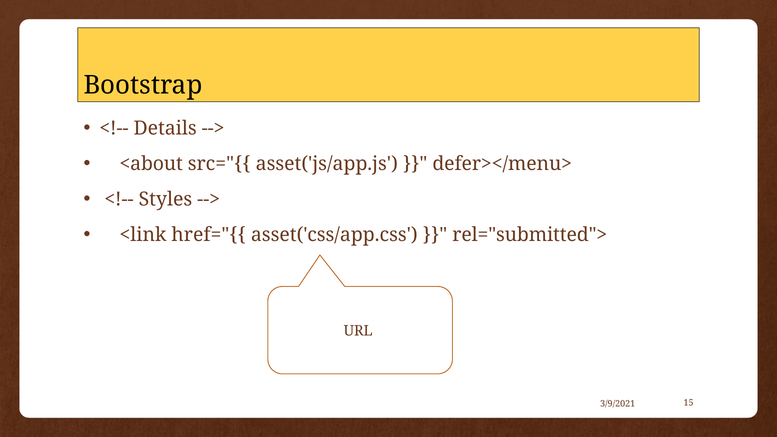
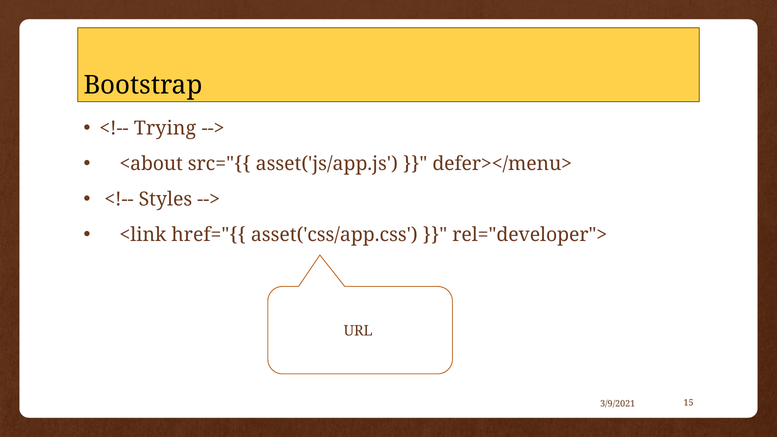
Details: Details -> Trying
rel="submitted">: rel="submitted"> -> rel="developer">
